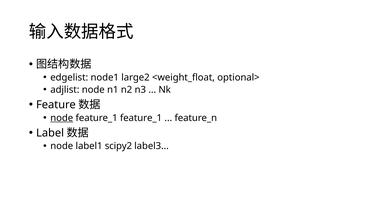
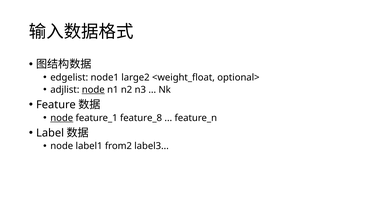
node at (93, 90) underline: none -> present
feature_1 feature_1: feature_1 -> feature_8
scipy2: scipy2 -> from2
